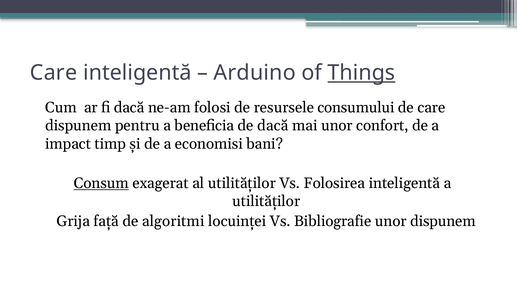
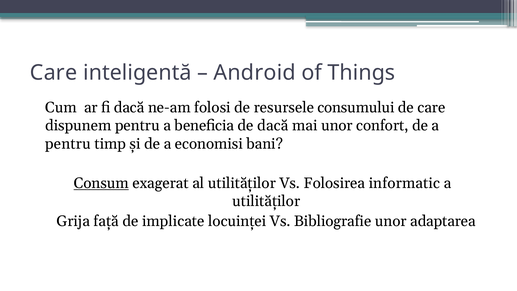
Arduino: Arduino -> Android
Things underline: present -> none
impact at (68, 144): impact -> pentru
Folosirea inteligentă: inteligentă -> informatic
algoritmi: algoritmi -> implicate
unor dispunem: dispunem -> adaptarea
